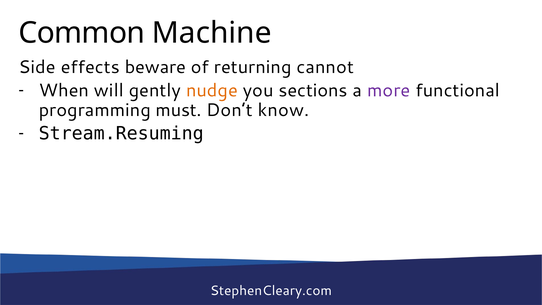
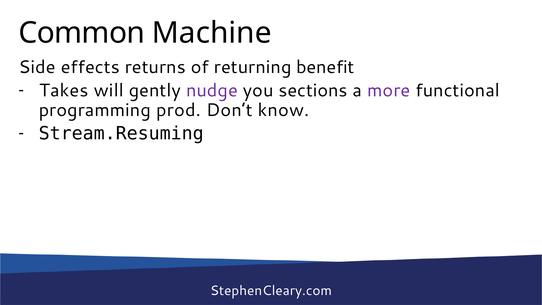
beware: beware -> returns
cannot: cannot -> benefit
When: When -> Takes
nudge colour: orange -> purple
must: must -> prod
